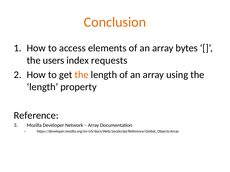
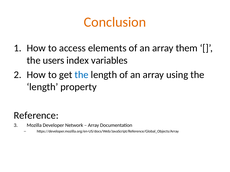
bytes: bytes -> them
requests: requests -> variables
the at (82, 75) colour: orange -> blue
